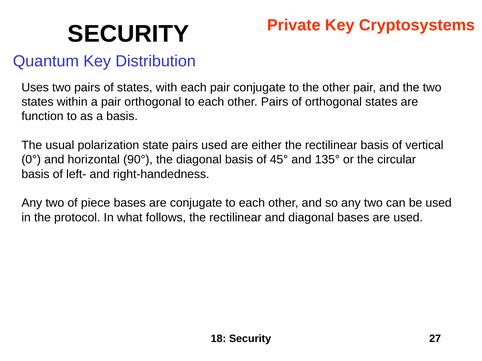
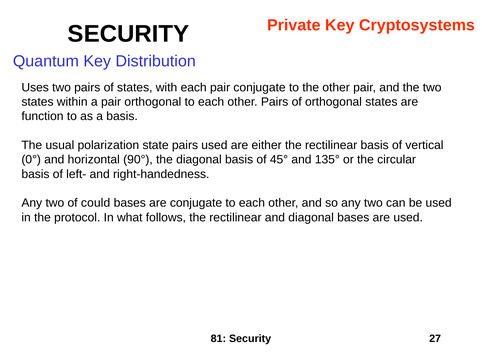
piece: piece -> could
18: 18 -> 81
